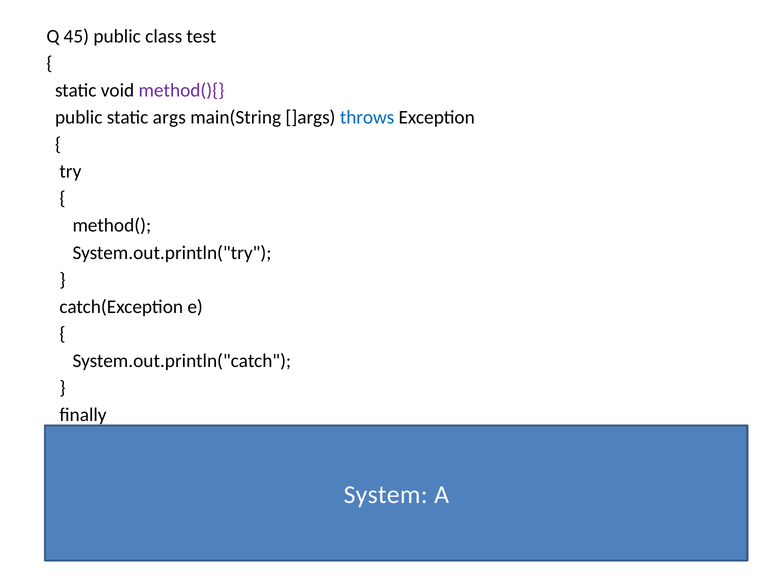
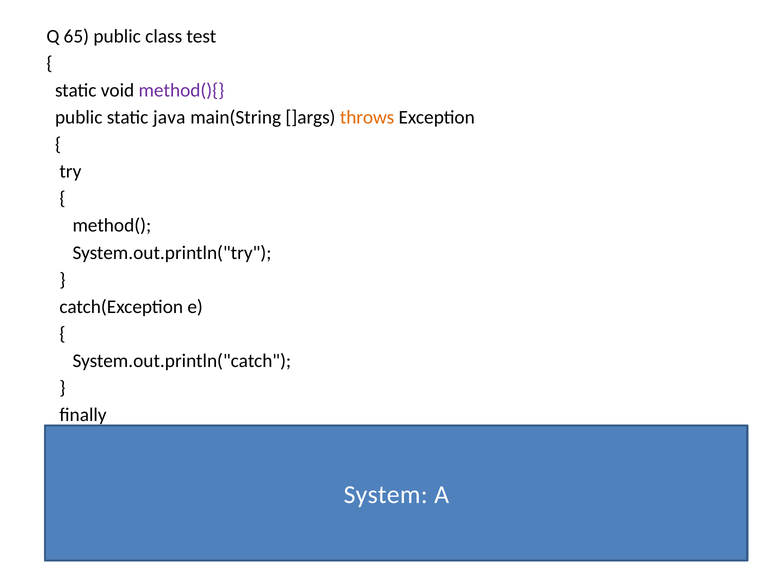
45: 45 -> 65
args: args -> java
throws colour: blue -> orange
